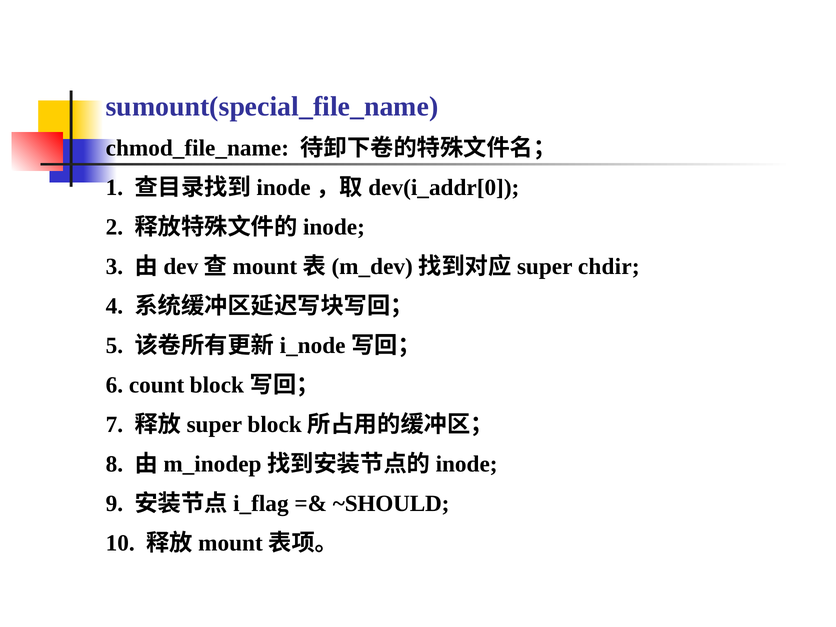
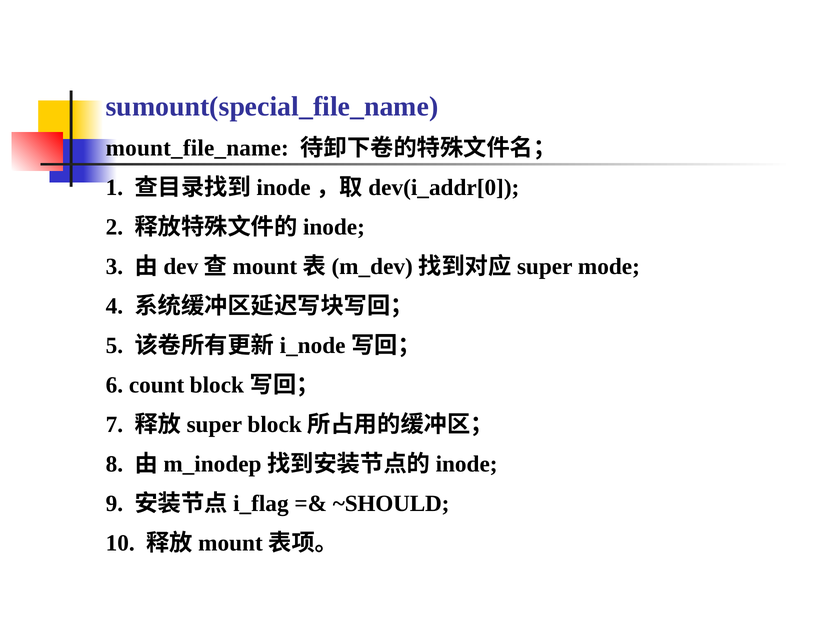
chmod_file_name: chmod_file_name -> mount_file_name
chdir: chdir -> mode
